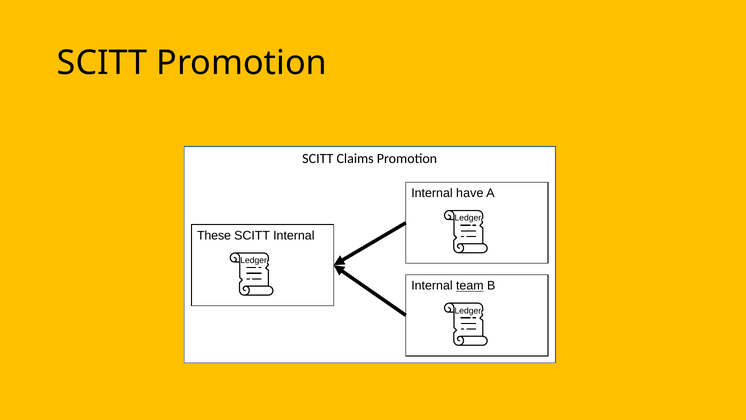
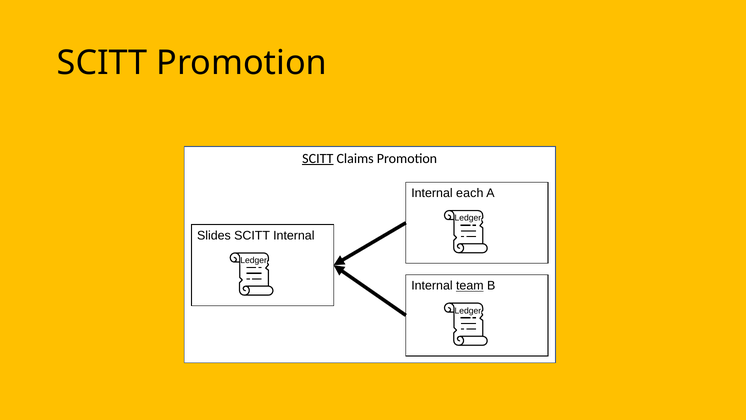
SCITT at (318, 158) underline: none -> present
have: have -> each
These: These -> Slides
